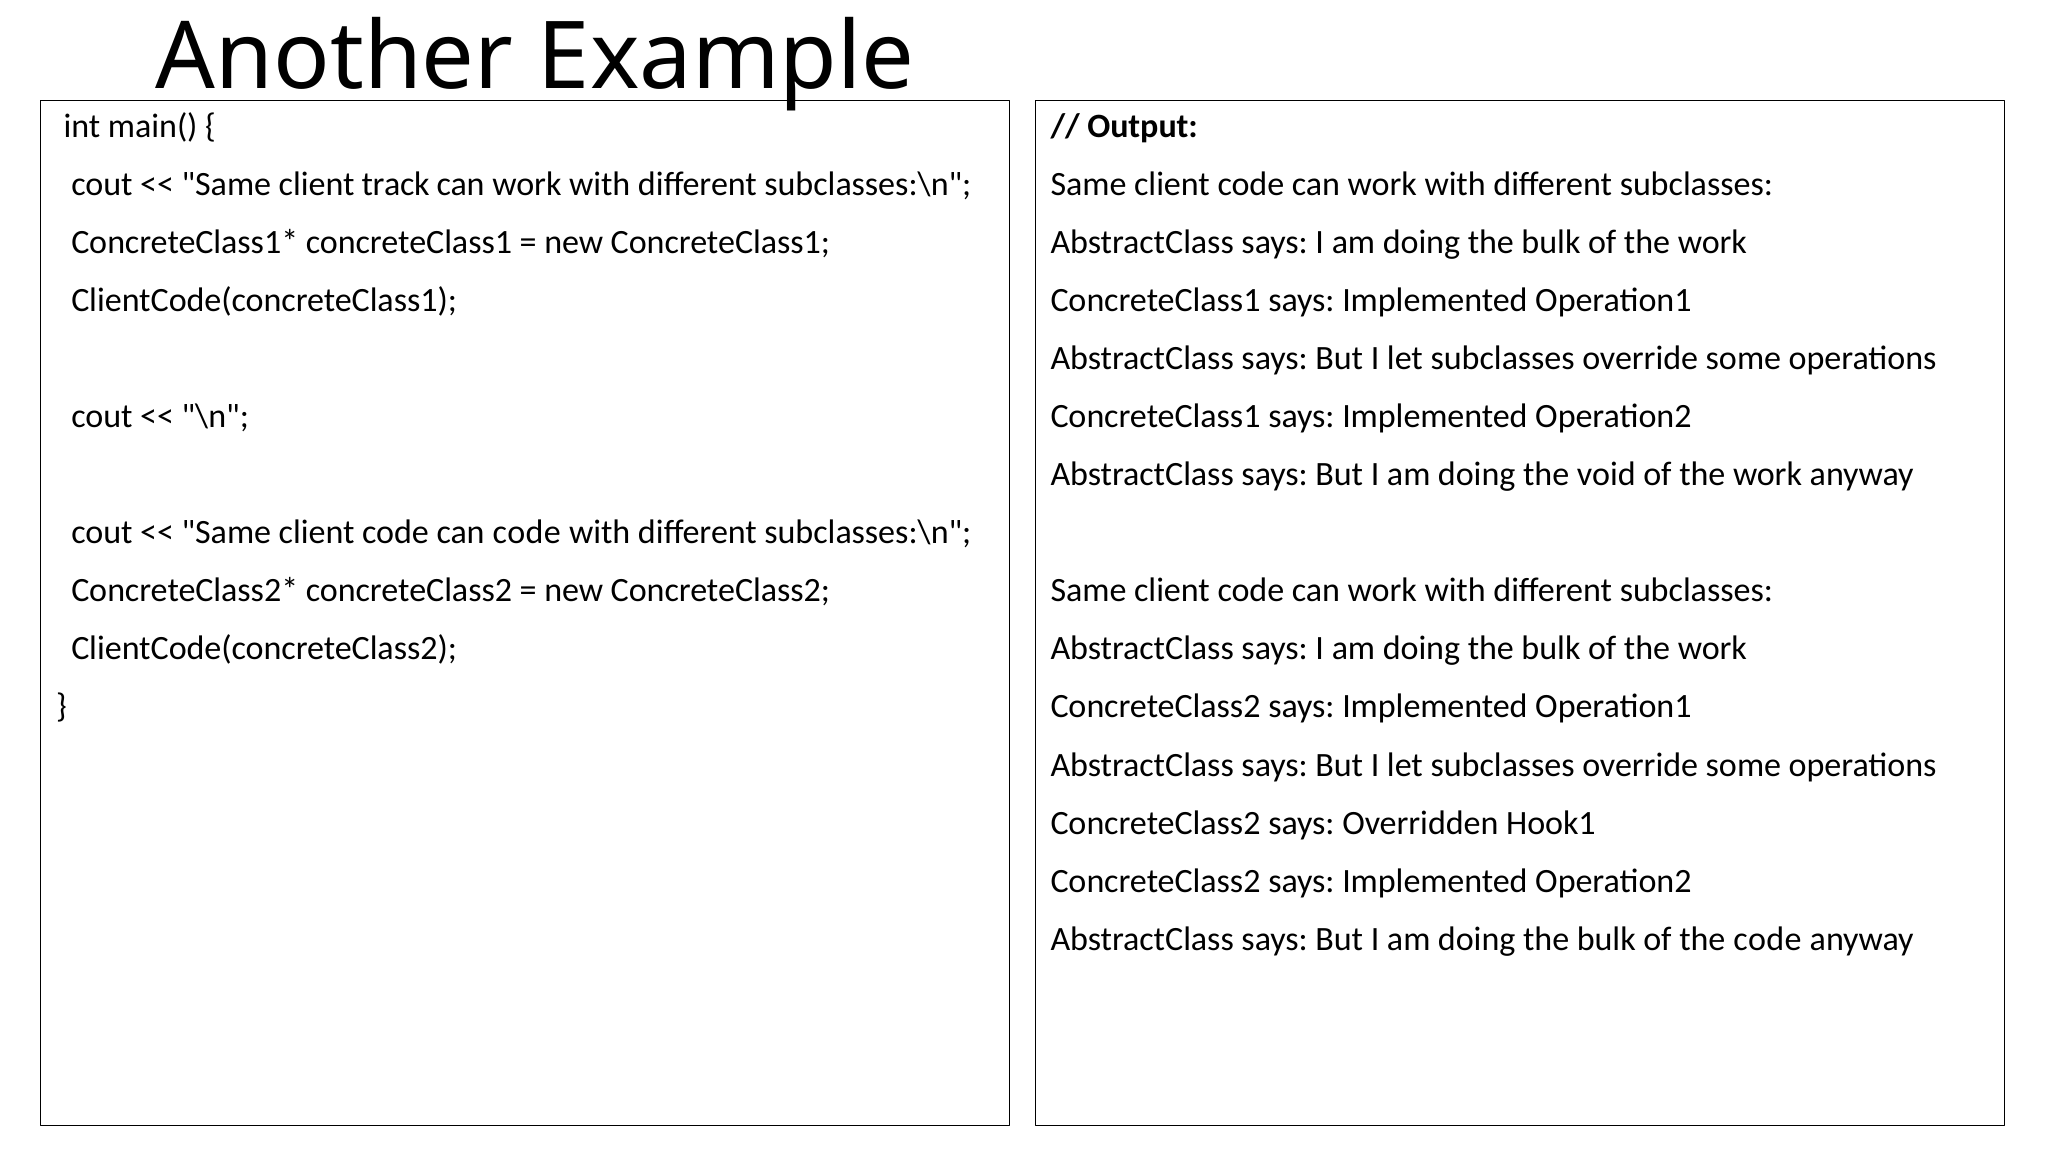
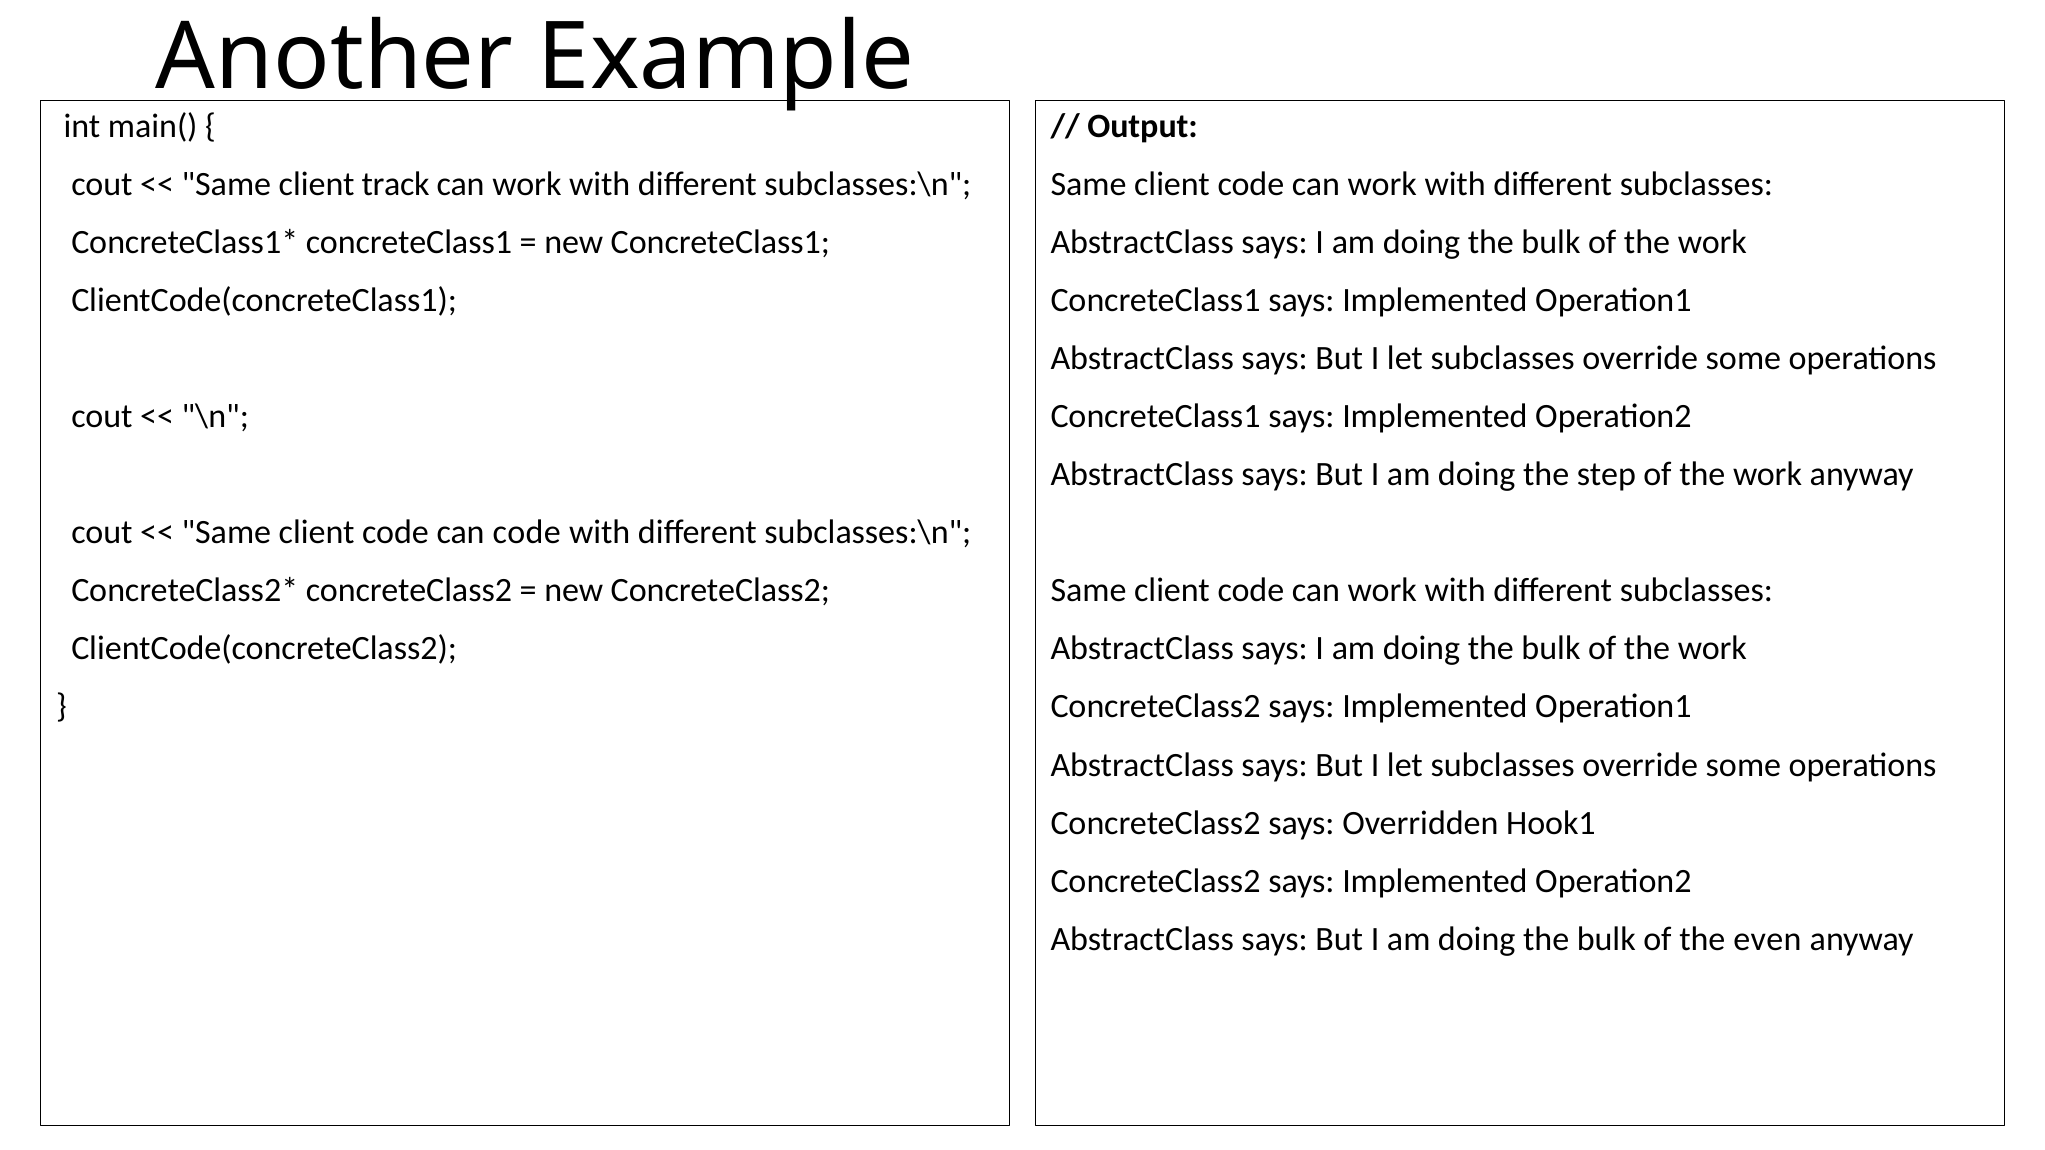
void: void -> step
the code: code -> even
